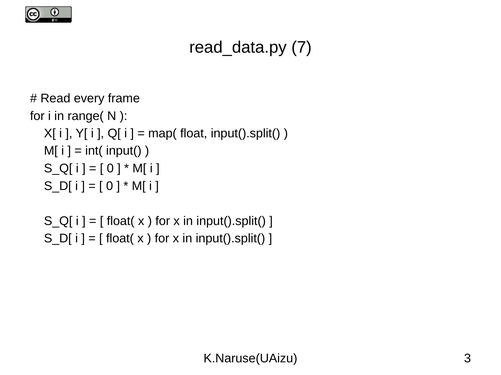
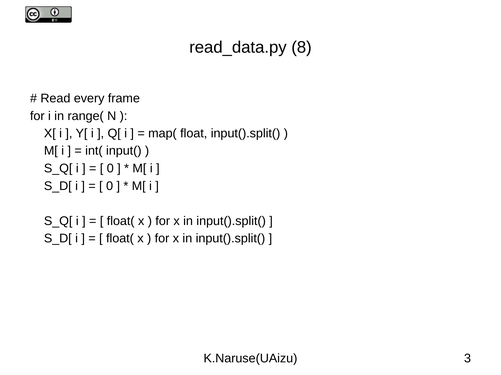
7: 7 -> 8
